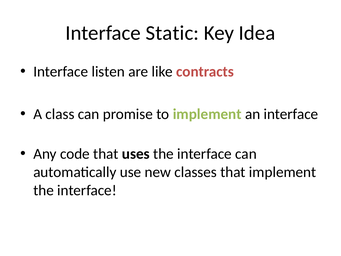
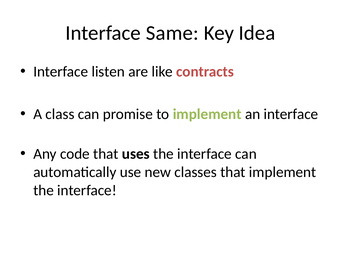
Static: Static -> Same
